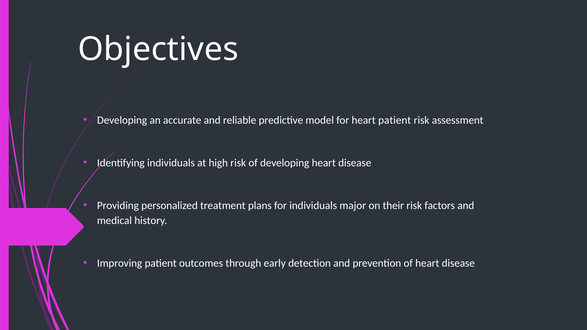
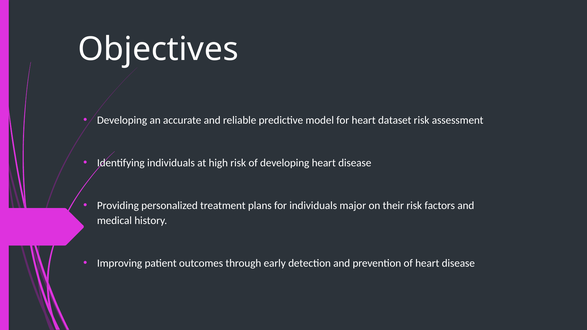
heart patient: patient -> dataset
